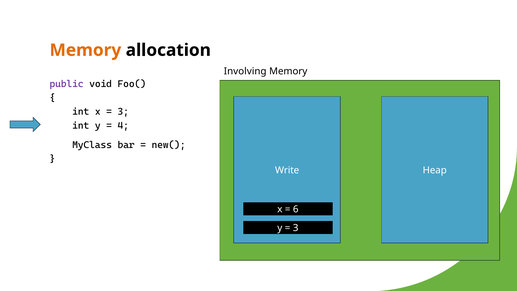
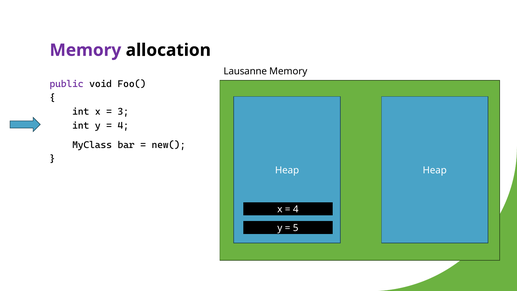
Memory at (85, 50) colour: orange -> purple
Involving: Involving -> Lausanne
Write at (287, 170): Write -> Heap
6 at (296, 209): 6 -> 4
3 at (296, 228): 3 -> 5
